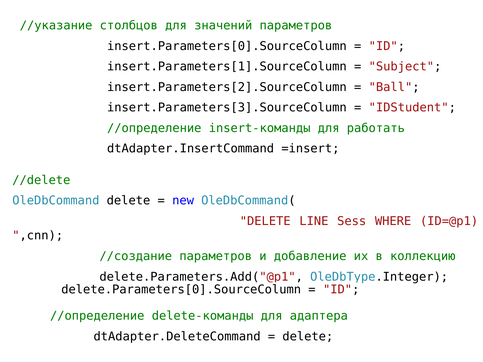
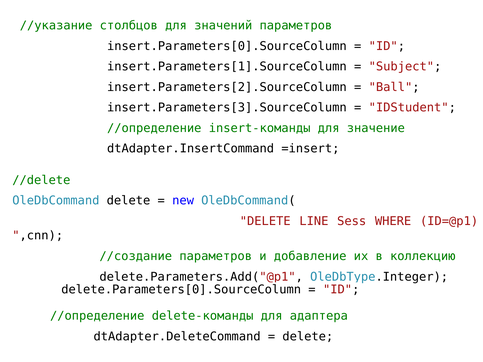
работать: работать -> значение
